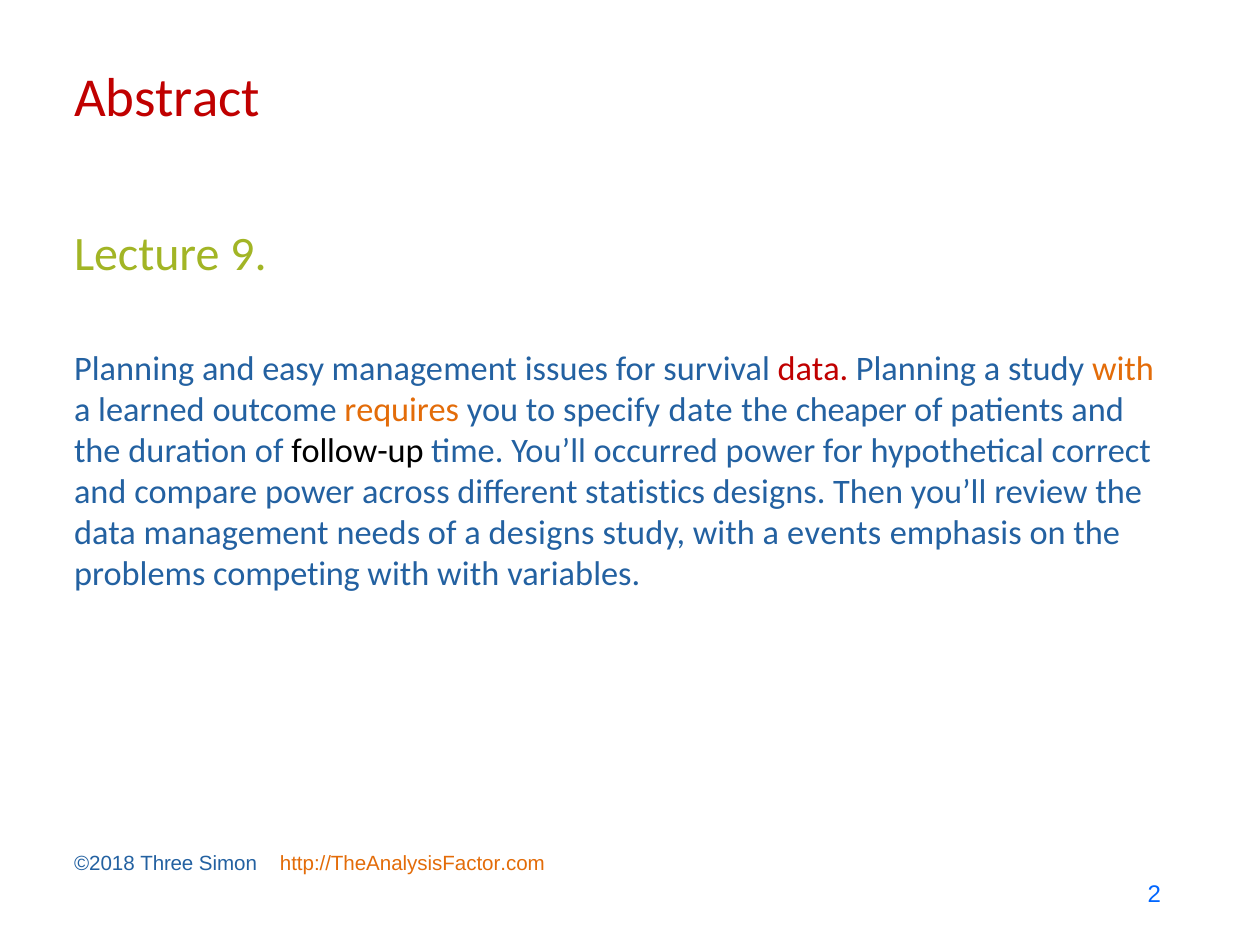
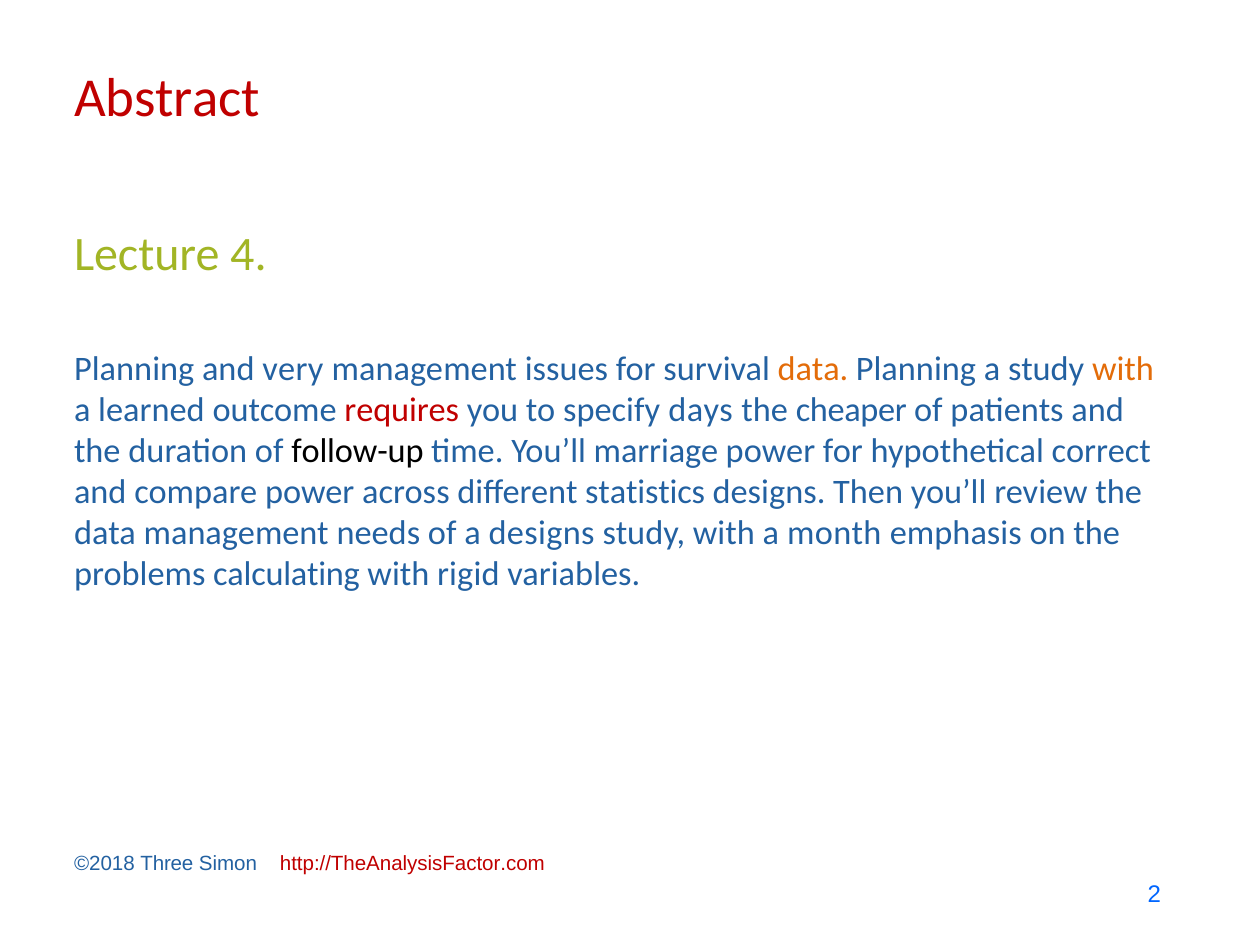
9: 9 -> 4
easy: easy -> very
data at (813, 369) colour: red -> orange
requires colour: orange -> red
date: date -> days
occurred: occurred -> marriage
events: events -> month
competing: competing -> calculating
with with: with -> rigid
http://TheAnalysisFactor.com colour: orange -> red
